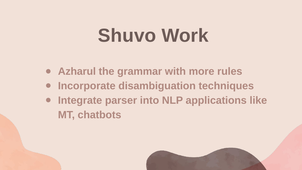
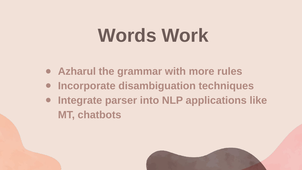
Shuvo: Shuvo -> Words
